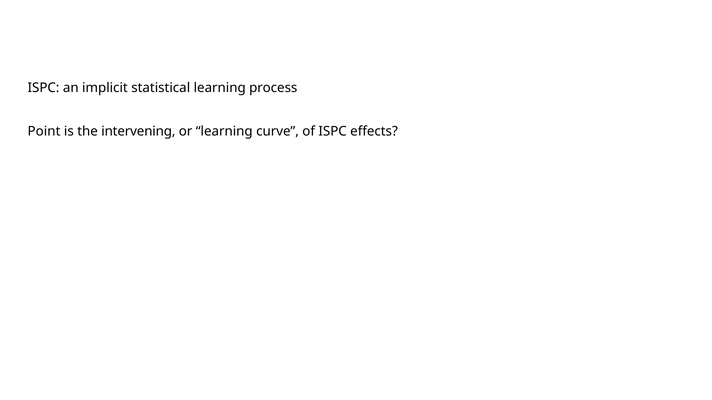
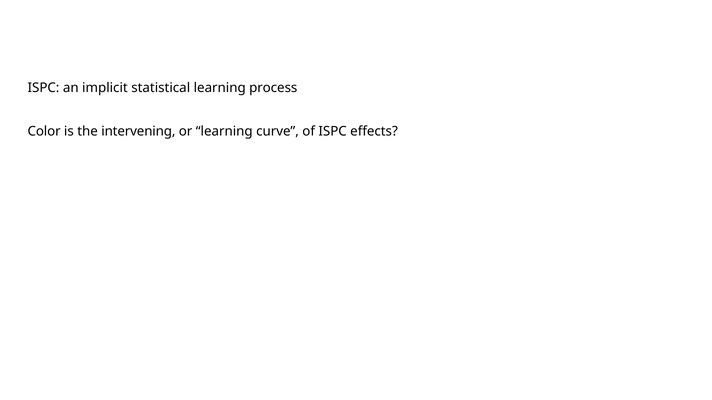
Point: Point -> Color
